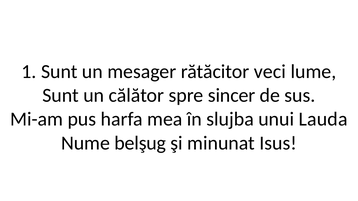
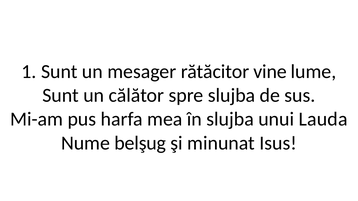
veci: veci -> vine
spre sincer: sincer -> slujba
